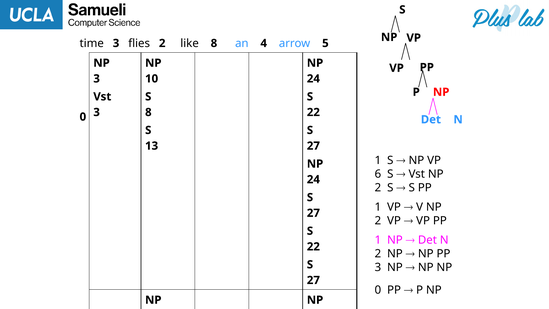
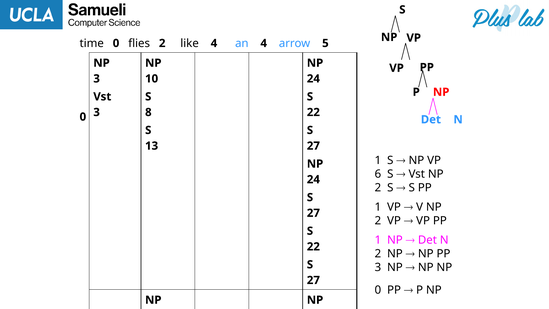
time 3: 3 -> 0
like 8: 8 -> 4
